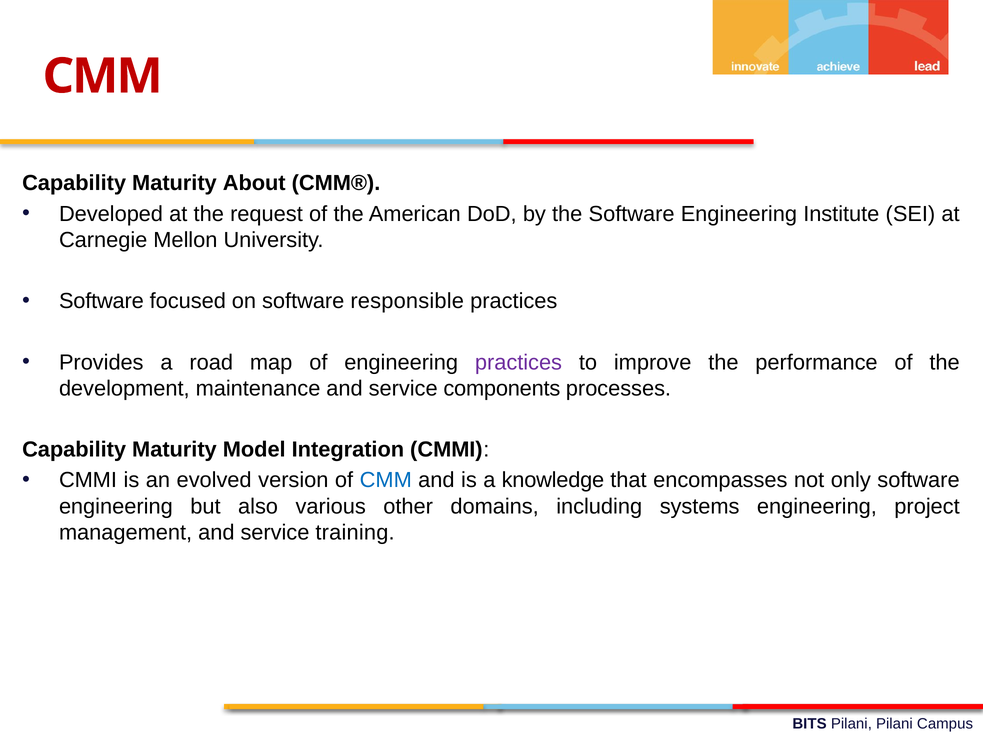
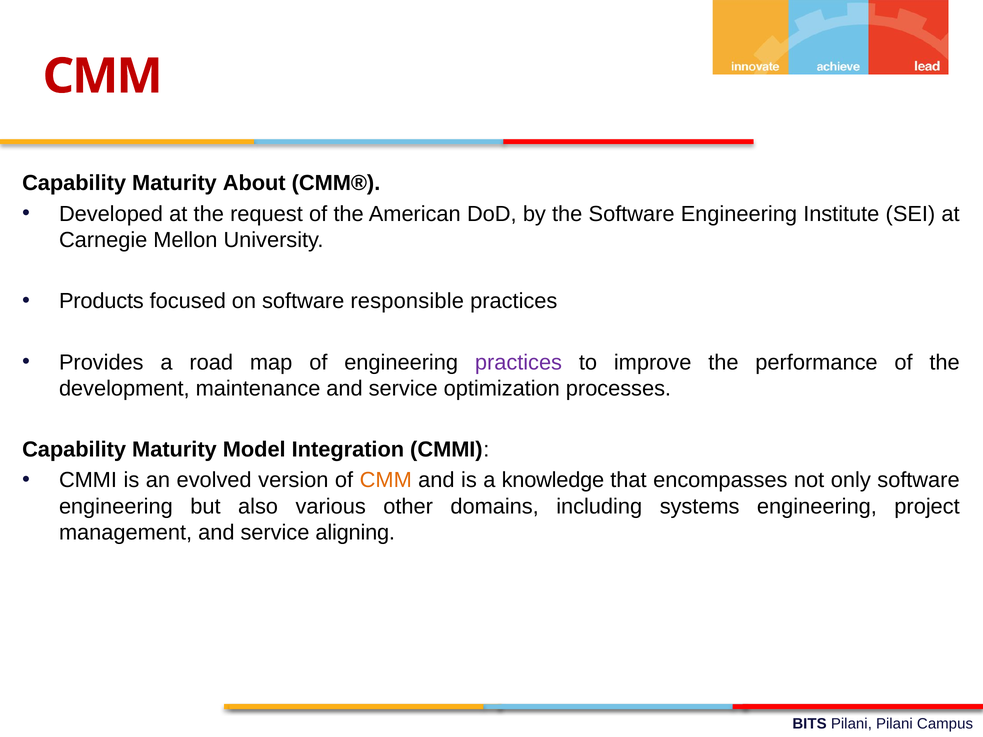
Software at (101, 301): Software -> Products
components: components -> optimization
CMM at (386, 480) colour: blue -> orange
training: training -> aligning
